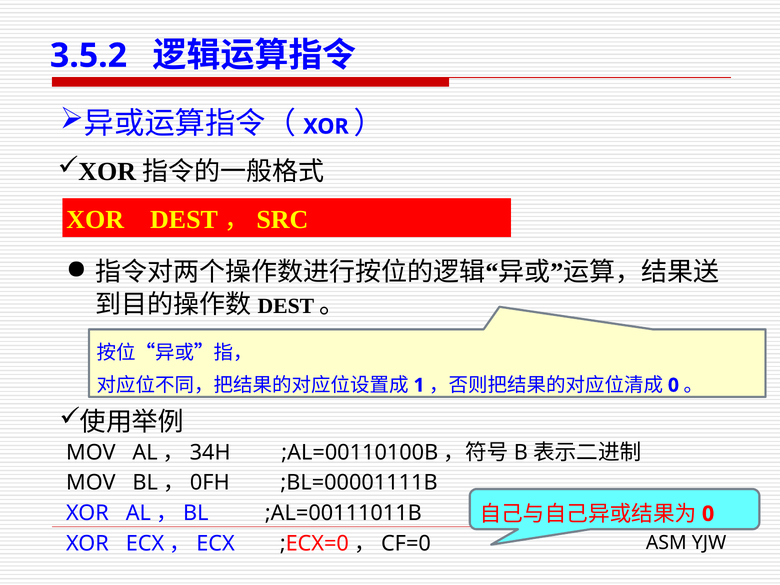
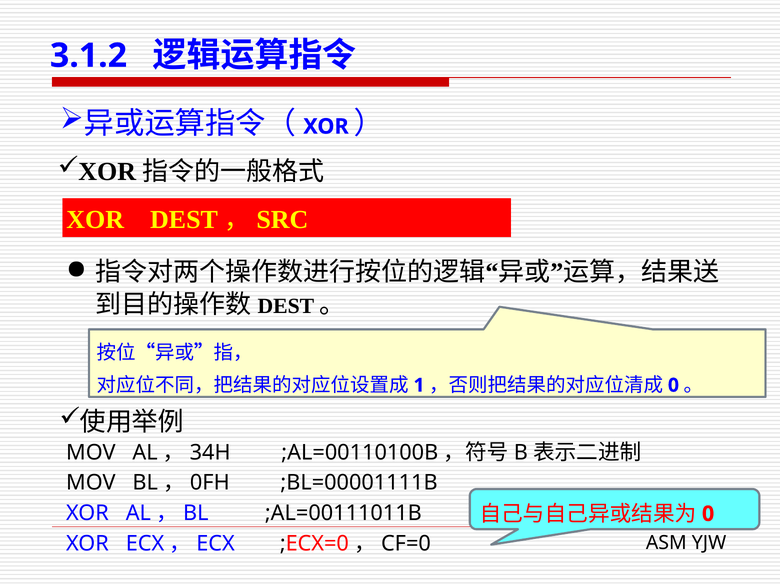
3.5.2: 3.5.2 -> 3.1.2
